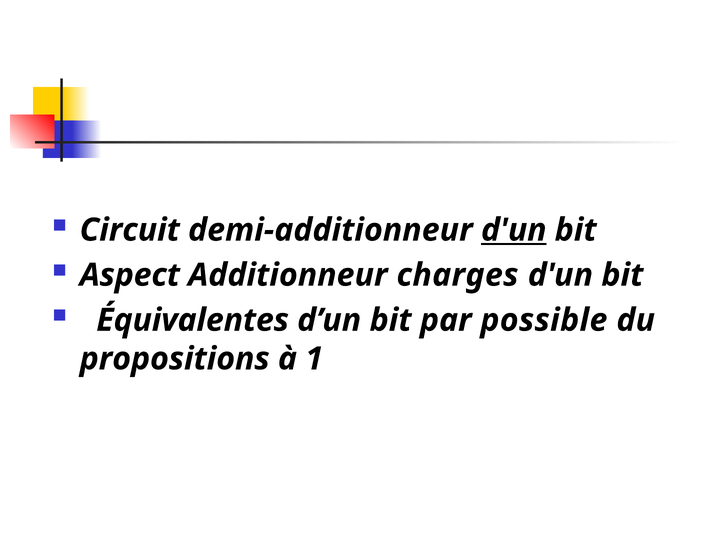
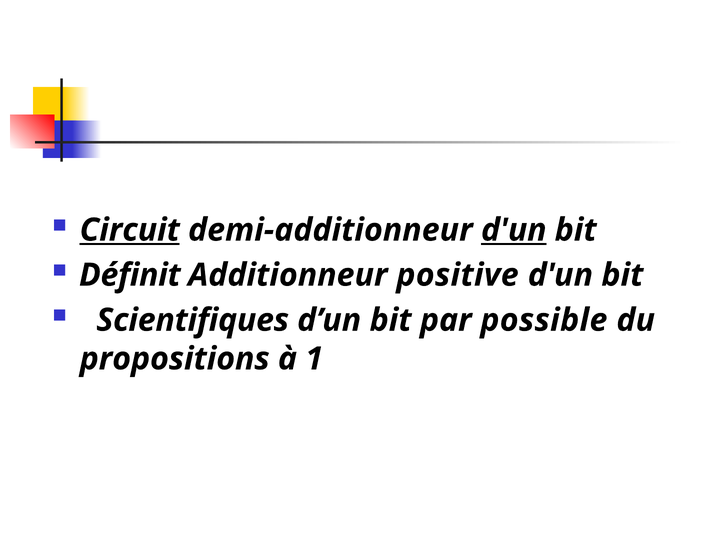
Circuit underline: none -> present
Aspect: Aspect -> Définit
charges: charges -> positive
Équivalentes: Équivalentes -> Scientifiques
